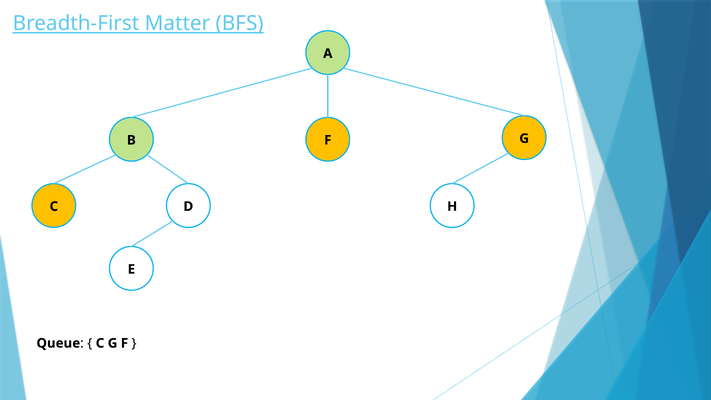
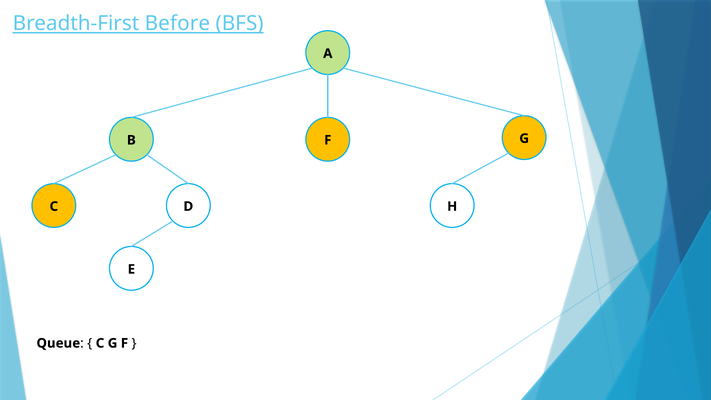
Matter: Matter -> Before
